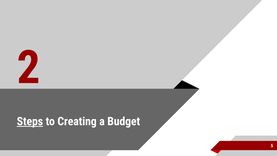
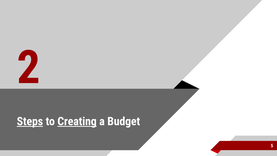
Creating underline: none -> present
